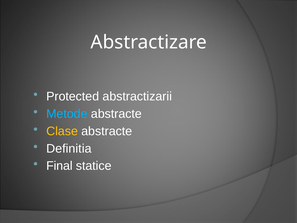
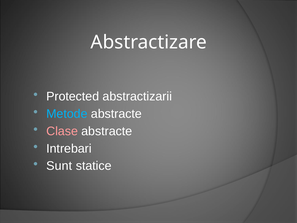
Clase colour: yellow -> pink
Definitia: Definitia -> Intrebari
Final: Final -> Sunt
